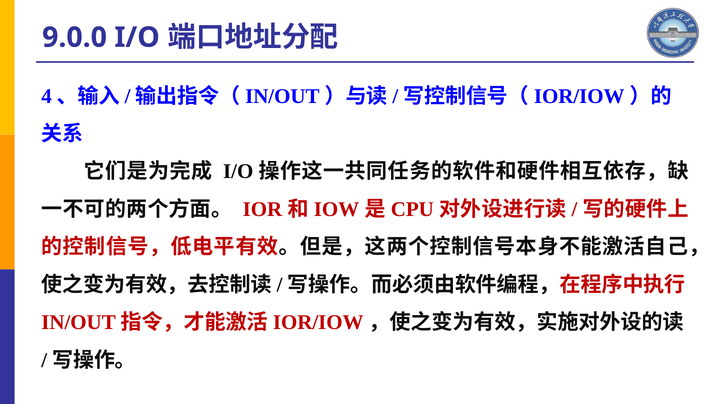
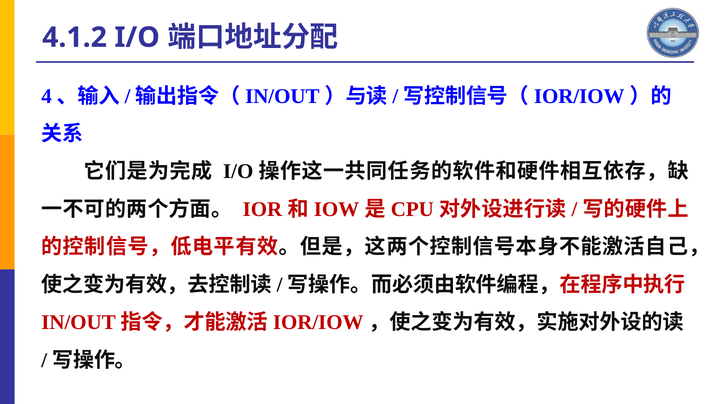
9.0.0: 9.0.0 -> 4.1.2
